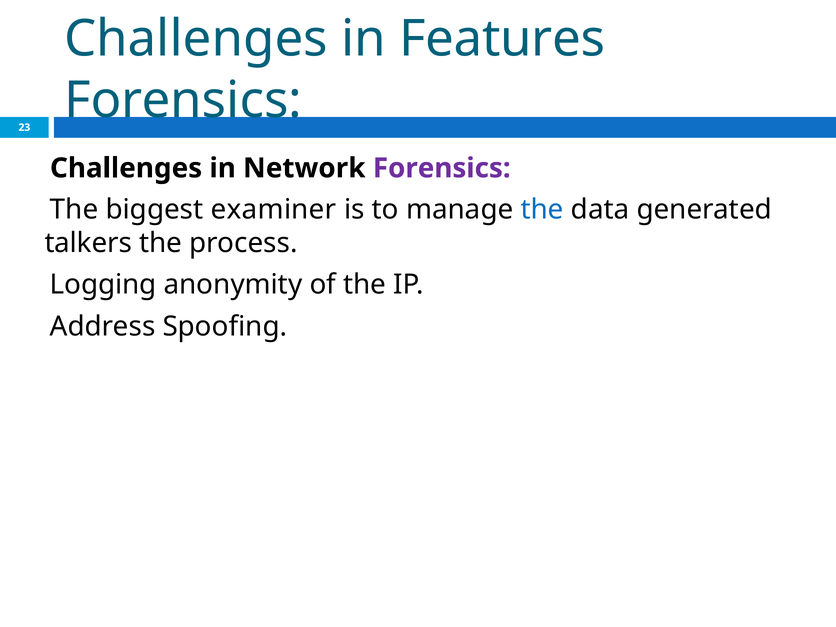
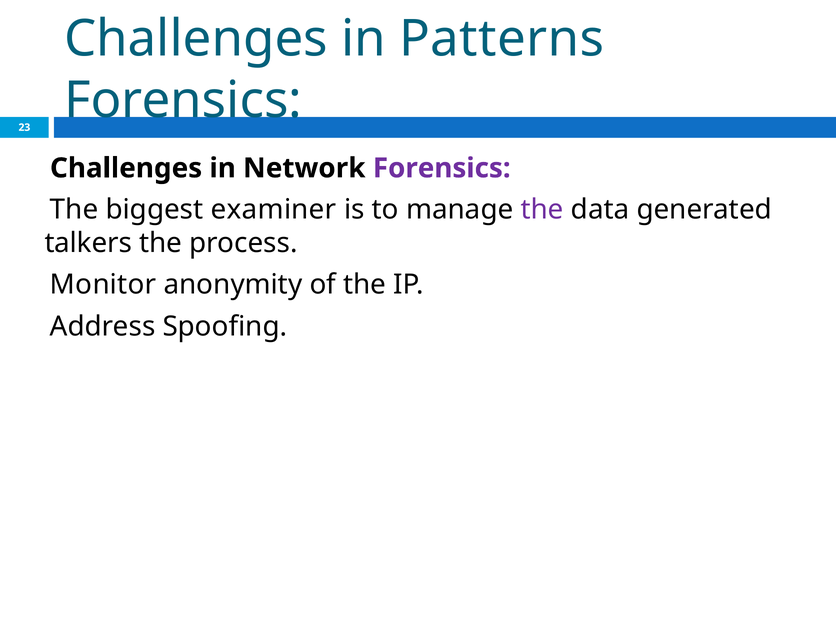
Features: Features -> Patterns
the at (542, 210) colour: blue -> purple
Logging: Logging -> Monitor
